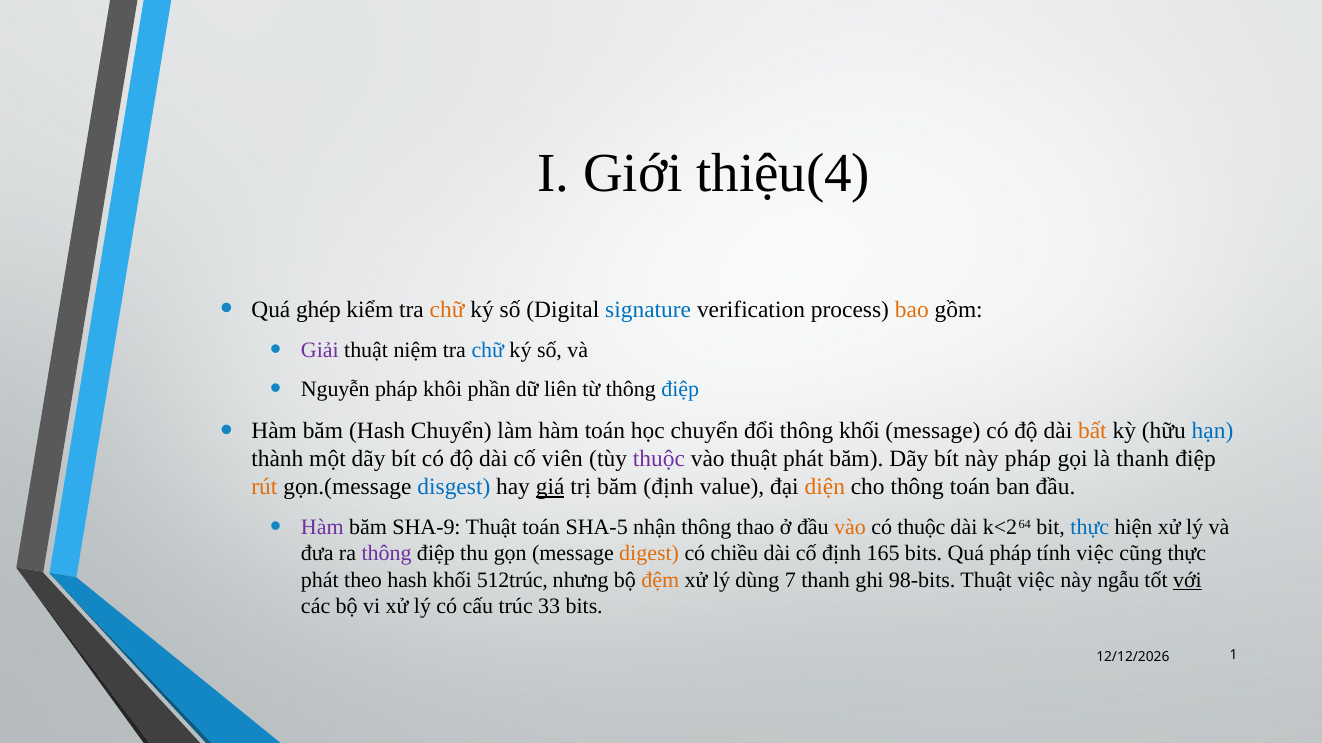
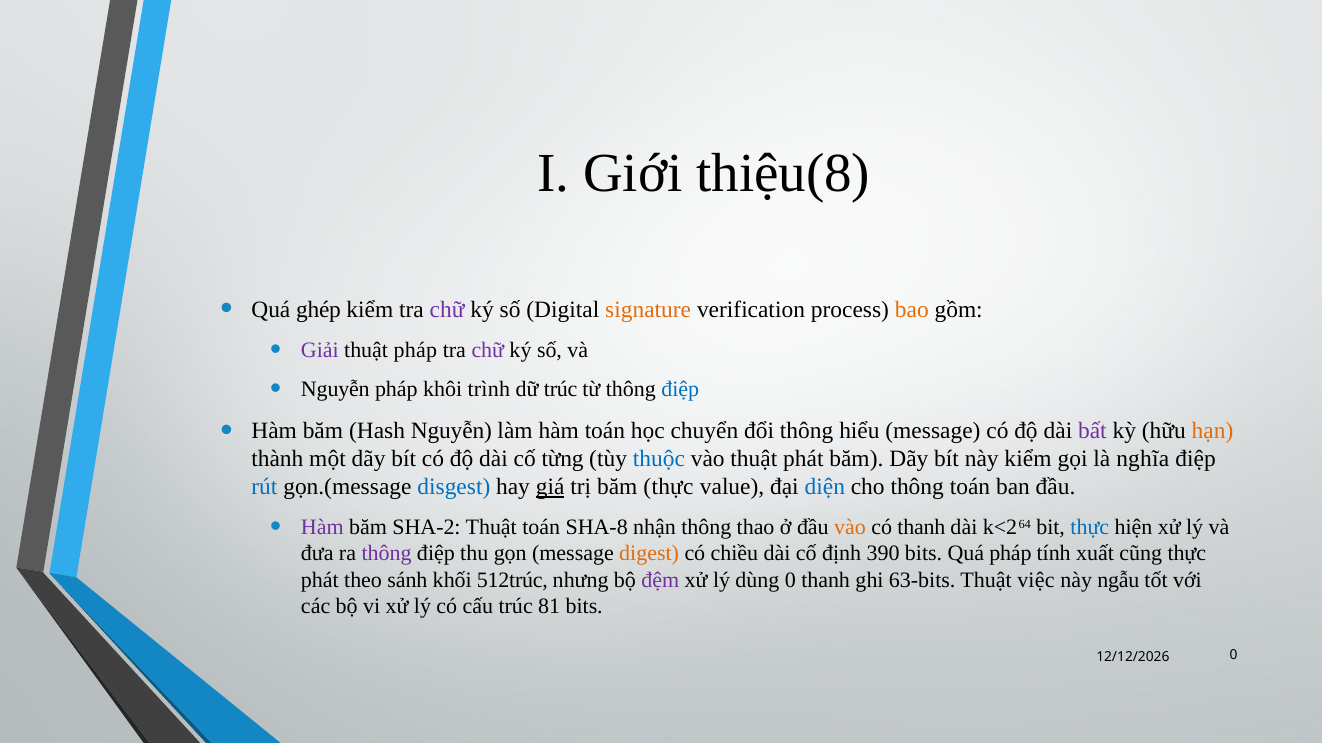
thiệu(4: thiệu(4 -> thiệu(8
chữ at (447, 310) colour: orange -> purple
signature colour: blue -> orange
thuật niệm: niệm -> pháp
chữ at (488, 350) colour: blue -> purple
phần: phần -> trình
dữ liên: liên -> trúc
Hash Chuyển: Chuyển -> Nguyễn
thông khối: khối -> hiểu
bất colour: orange -> purple
hạn colour: blue -> orange
viên: viên -> từng
thuộc at (659, 459) colour: purple -> blue
này pháp: pháp -> kiểm
là thanh: thanh -> nghĩa
rút colour: orange -> blue
băm định: định -> thực
diện colour: orange -> blue
SHA-9: SHA-9 -> SHA-2
SHA-5: SHA-5 -> SHA-8
có thuộc: thuộc -> thanh
165: 165 -> 390
tính việc: việc -> xuất
theo hash: hash -> sánh
đệm colour: orange -> purple
dùng 7: 7 -> 0
98-bits: 98-bits -> 63-bits
với underline: present -> none
33: 33 -> 81
1 at (1234, 656): 1 -> 0
